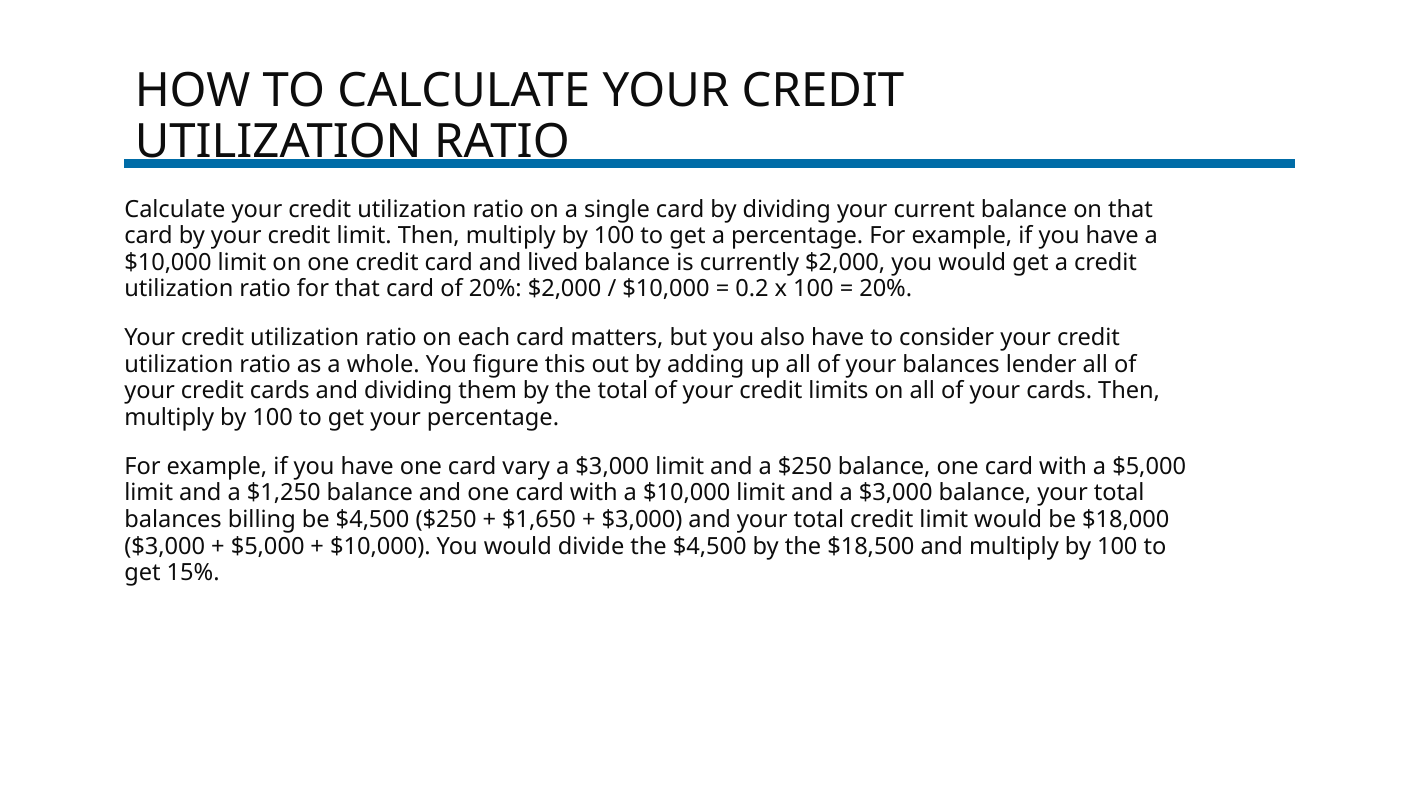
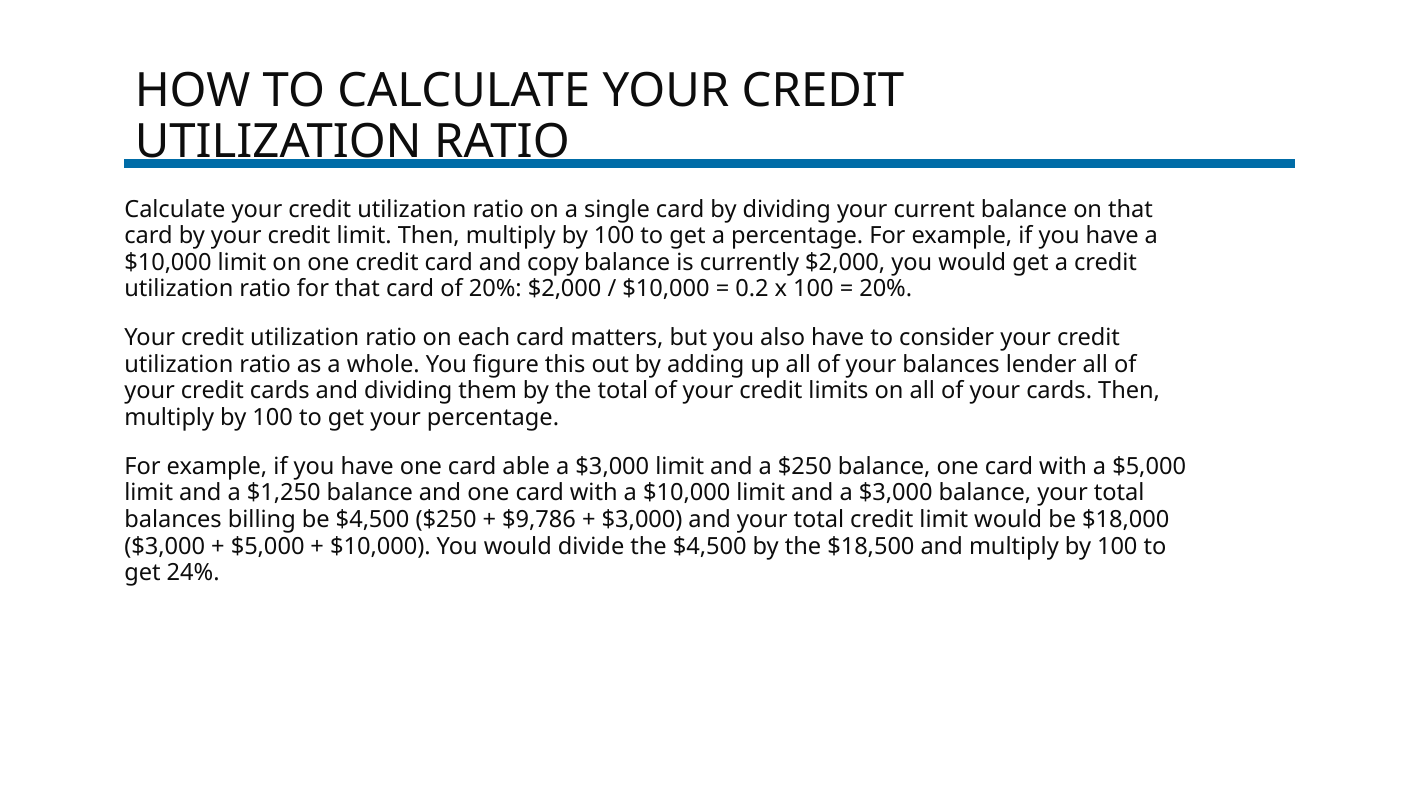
lived: lived -> copy
vary: vary -> able
$1,650: $1,650 -> $9,786
15%: 15% -> 24%
